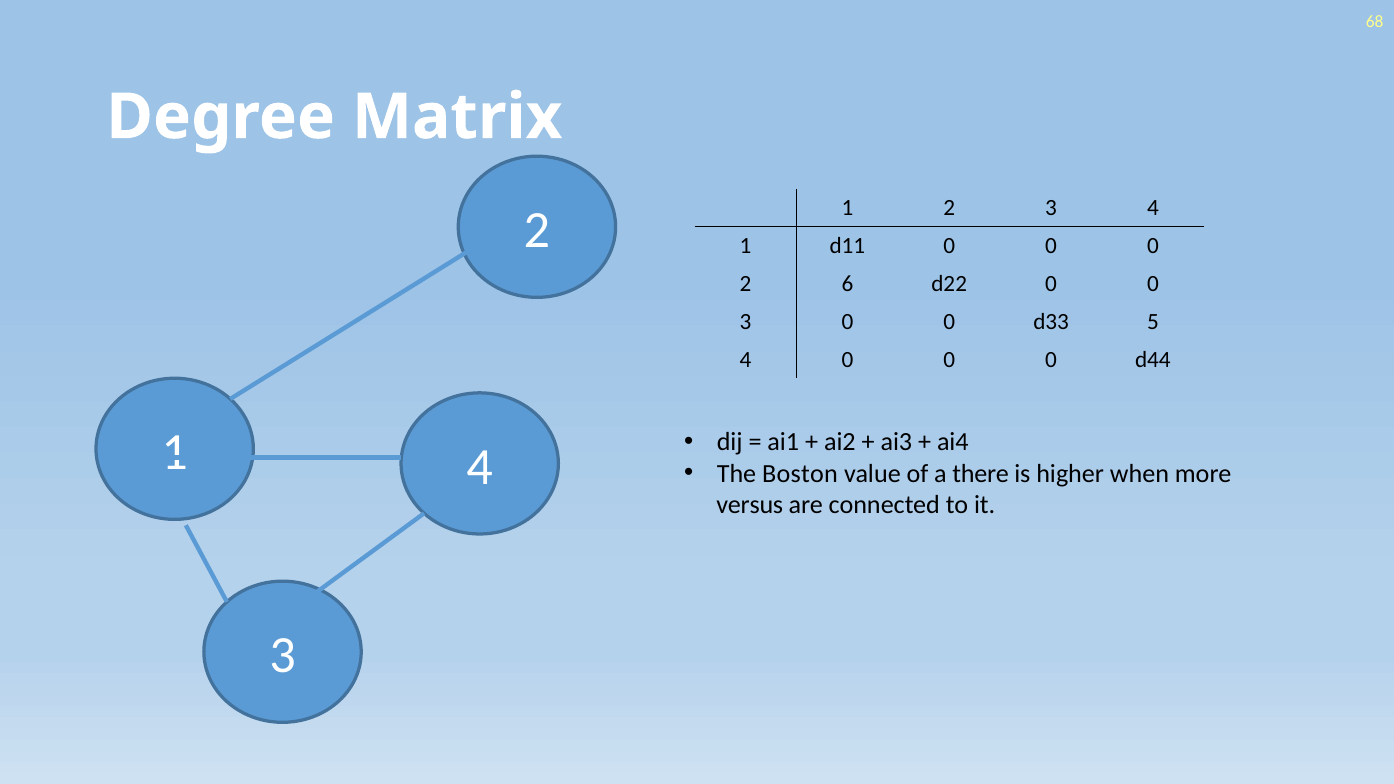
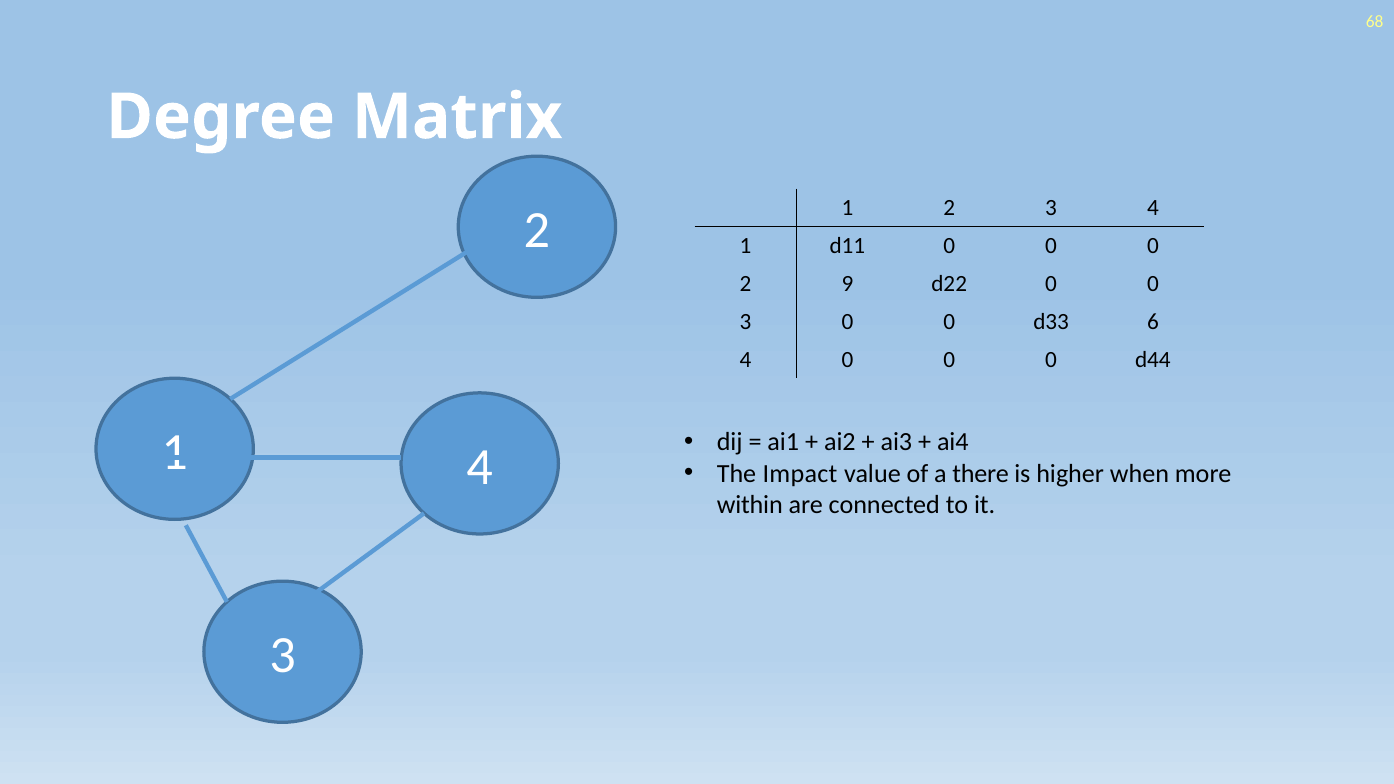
6: 6 -> 9
5: 5 -> 6
Boston: Boston -> Impact
versus: versus -> within
